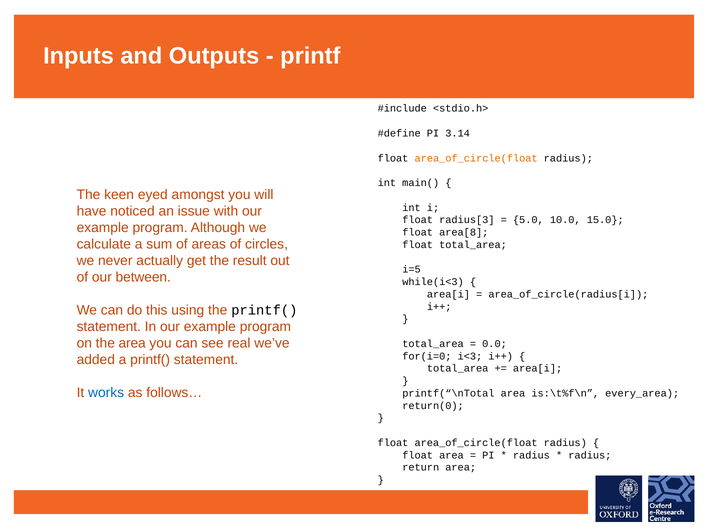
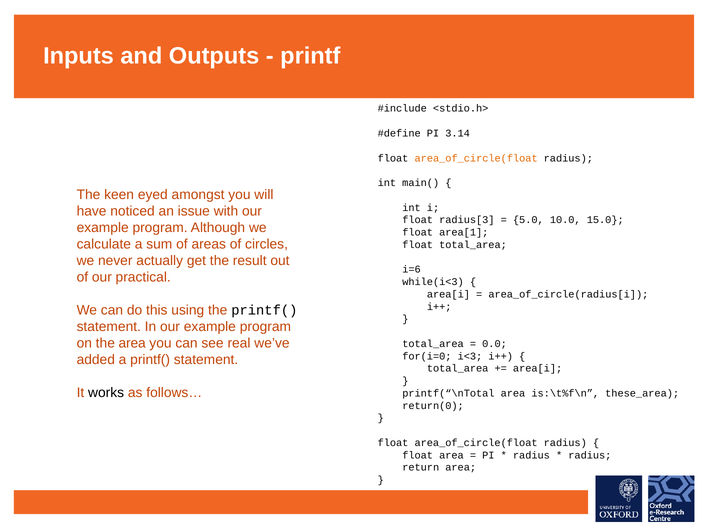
area[8: area[8 -> area[1
i=5: i=5 -> i=6
between: between -> practical
works colour: blue -> black
every_area: every_area -> these_area
